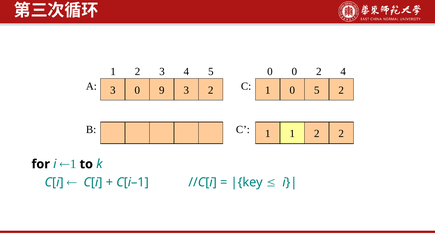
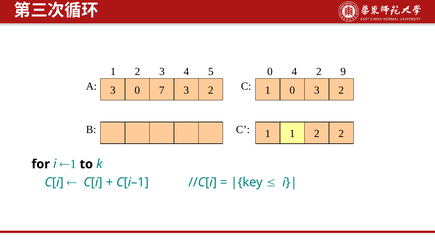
0 0: 0 -> 4
2 4: 4 -> 9
9: 9 -> 7
0 5: 5 -> 3
